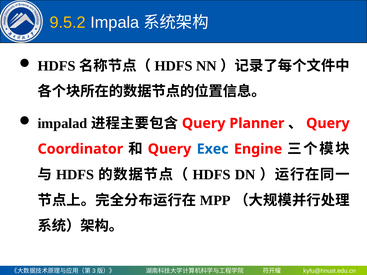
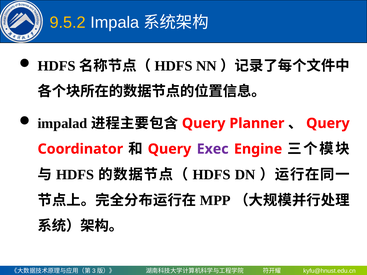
Exec colour: blue -> purple
